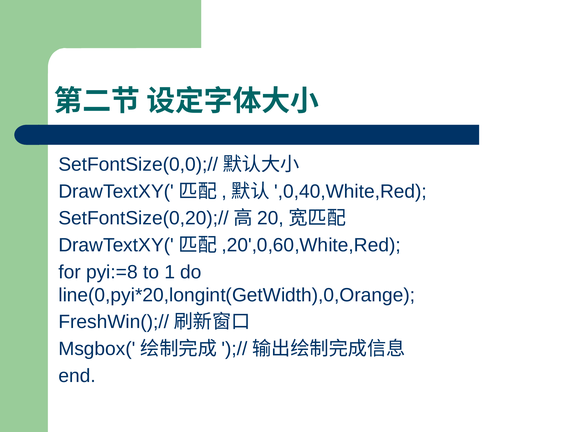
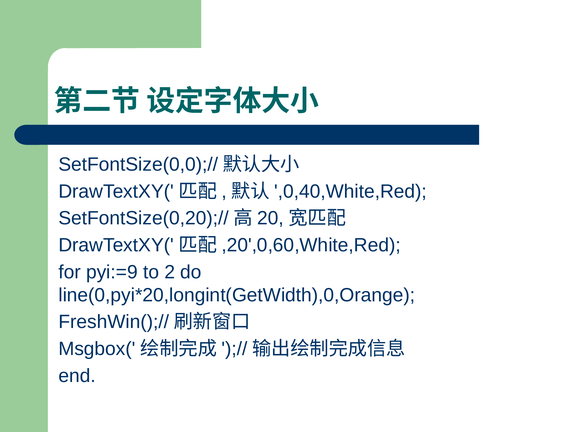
pyi:=8: pyi:=8 -> pyi:=9
1: 1 -> 2
